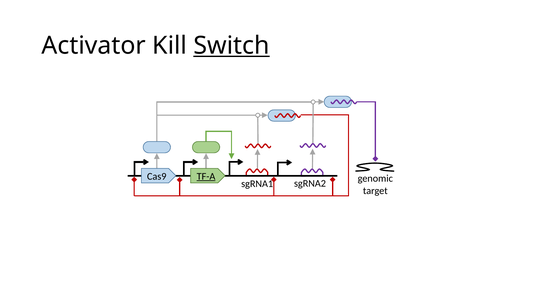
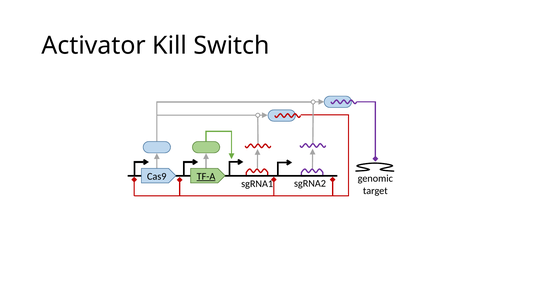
Switch underline: present -> none
